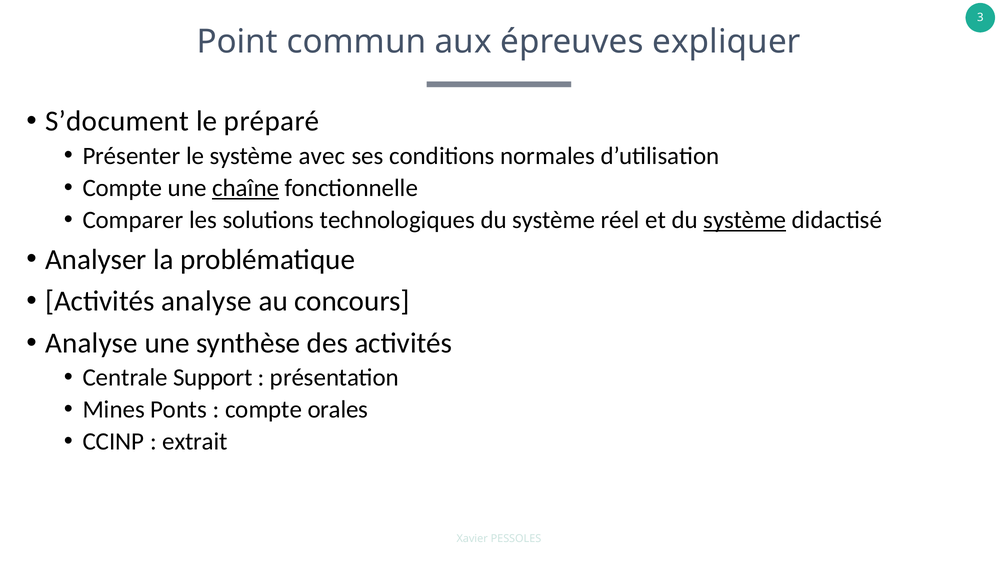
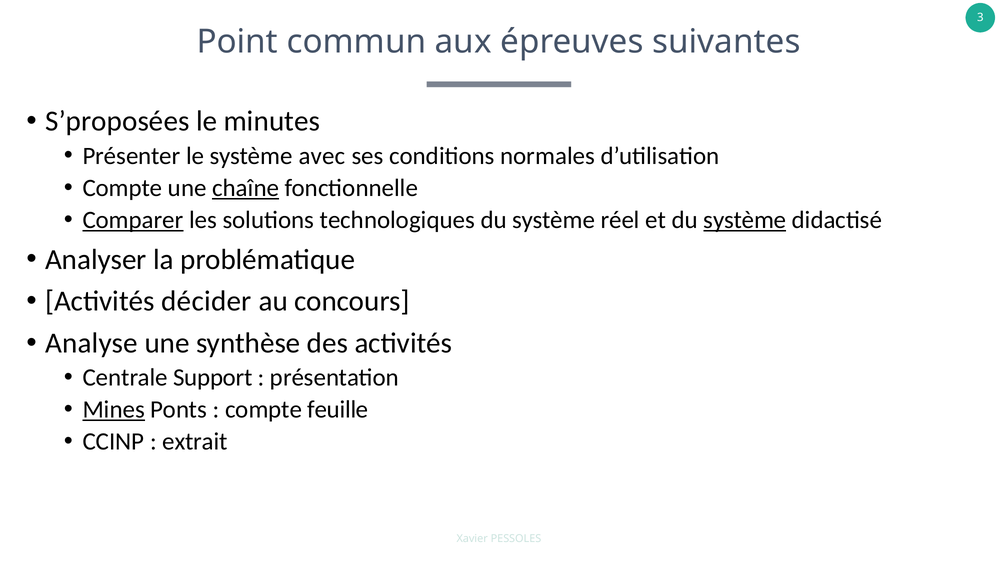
expliquer: expliquer -> suivantes
S’document: S’document -> S’proposées
préparé: préparé -> minutes
Comparer underline: none -> present
Activités analyse: analyse -> décider
Mines underline: none -> present
orales: orales -> feuille
